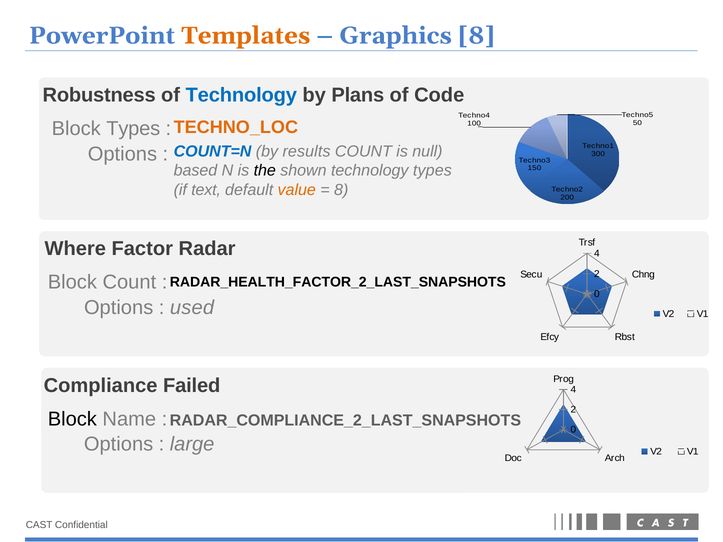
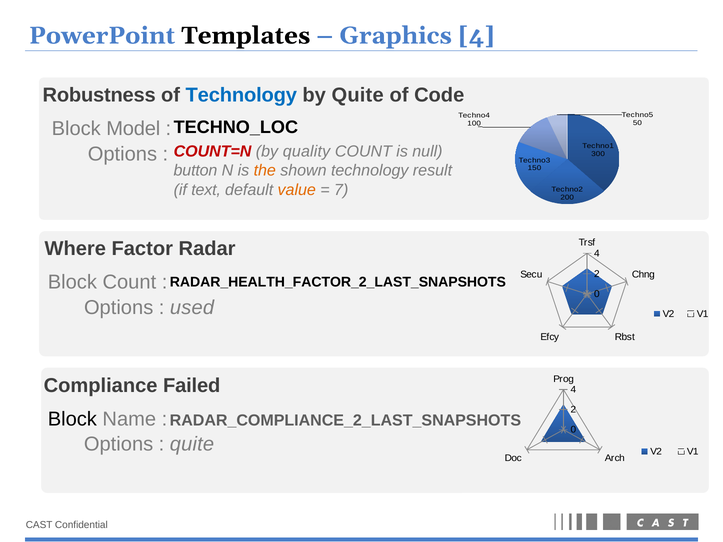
Templates colour: orange -> black
Graphics 8: 8 -> 4
by Plans: Plans -> Quite
TECHNO_LOC colour: orange -> black
Block Types: Types -> Model
COUNT=N colour: blue -> red
results: results -> quality
based: based -> button
the colour: black -> orange
technology types: types -> result
8 at (341, 190): 8 -> 7
large at (192, 444): large -> quite
